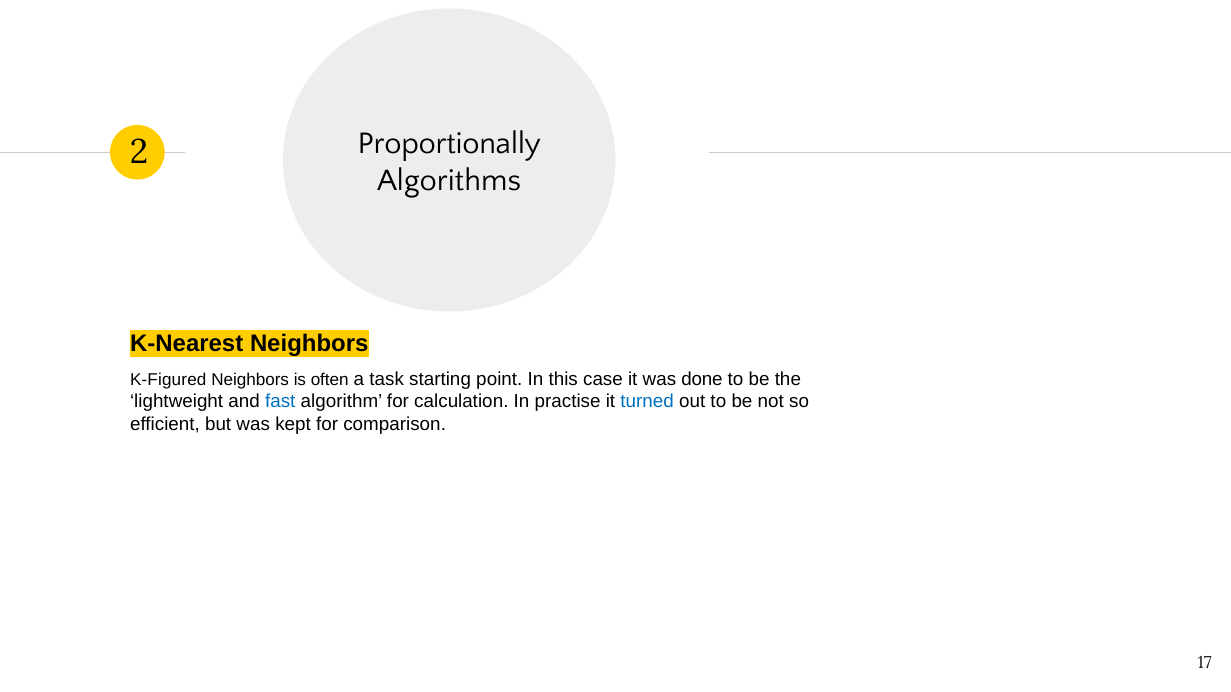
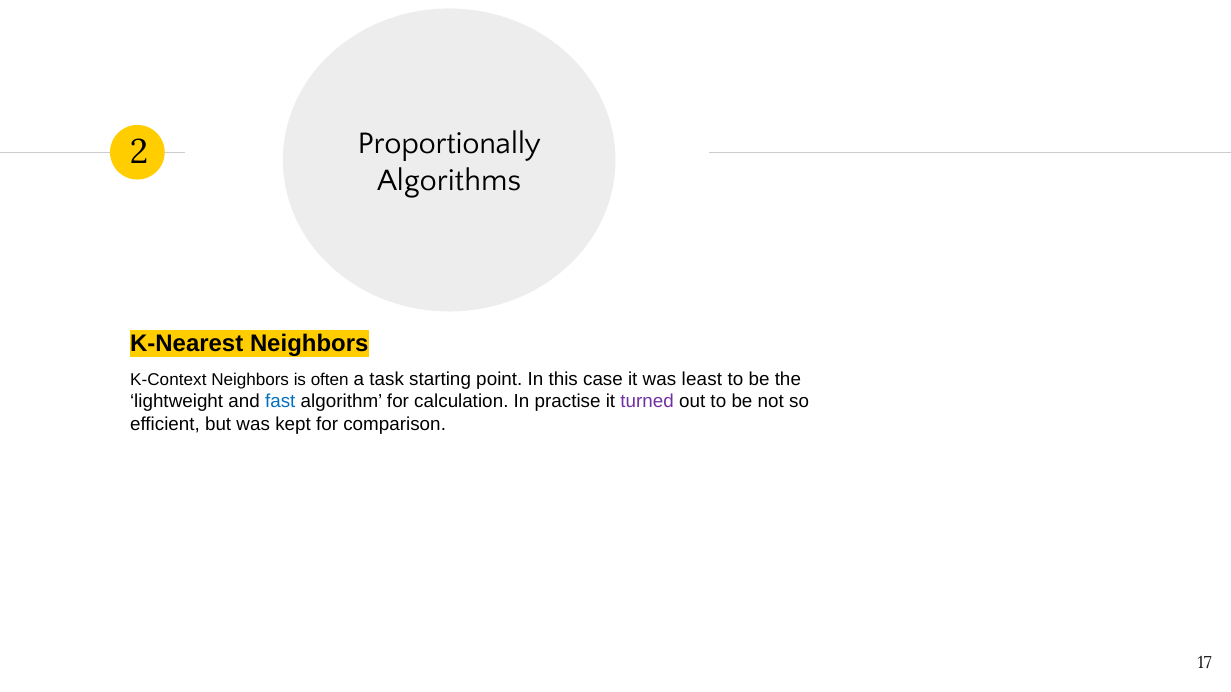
K-Figured: K-Figured -> K-Context
done: done -> least
turned colour: blue -> purple
